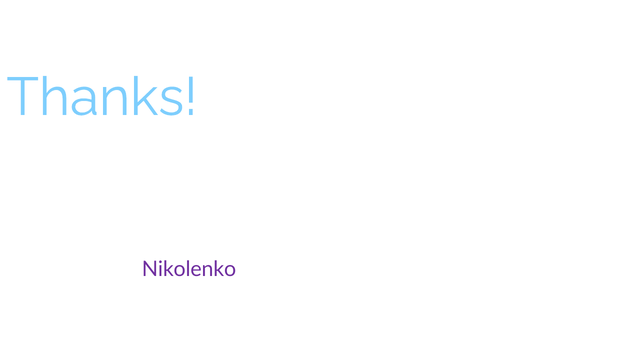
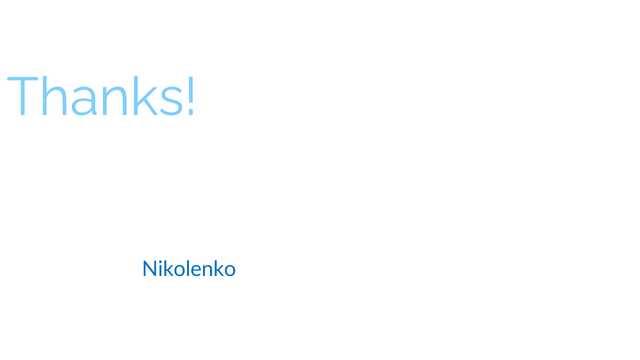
Nikolenko colour: purple -> blue
